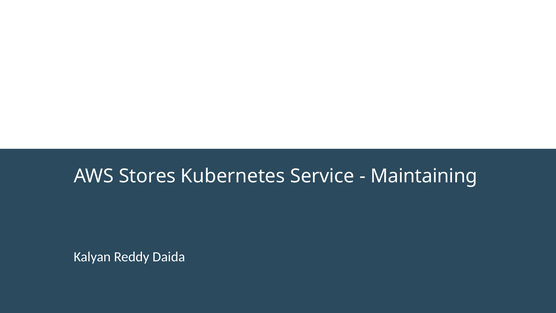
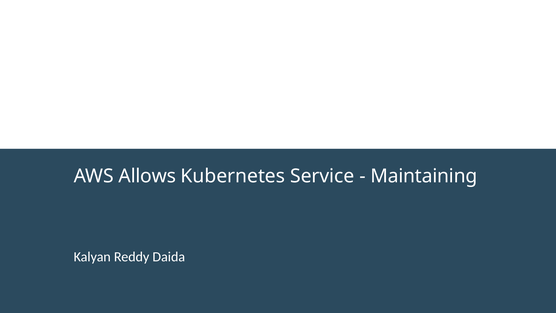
Stores: Stores -> Allows
